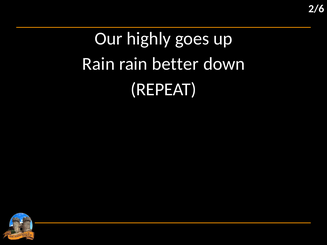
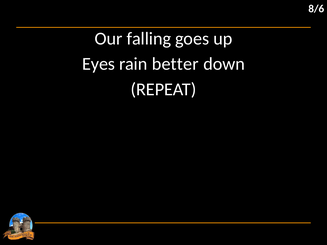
2/6: 2/6 -> 8/6
highly: highly -> falling
Rain at (98, 64): Rain -> Eyes
